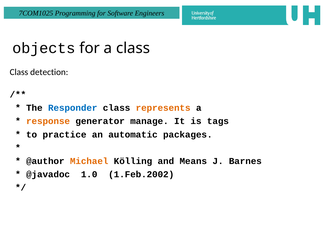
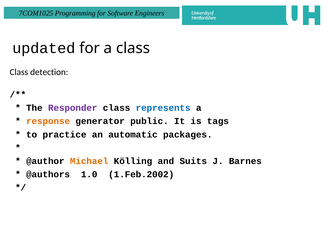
objects: objects -> updated
Responder colour: blue -> purple
represents colour: orange -> blue
manage: manage -> public
Means: Means -> Suits
@javadoc: @javadoc -> @authors
